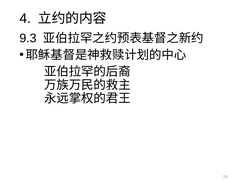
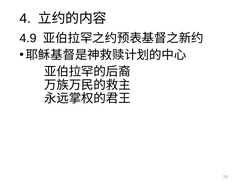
9.3: 9.3 -> 4.9
